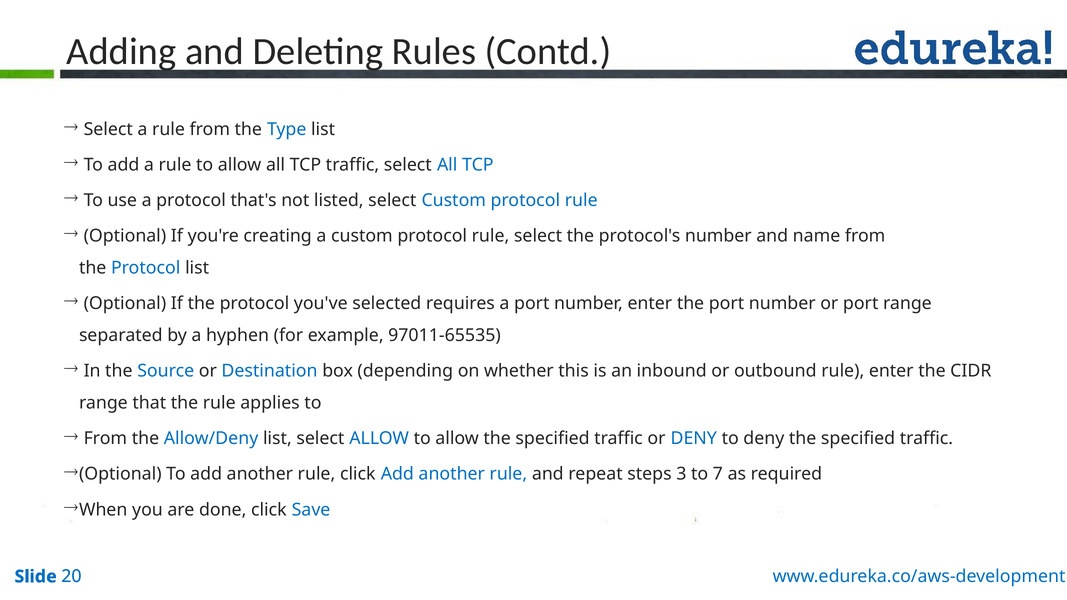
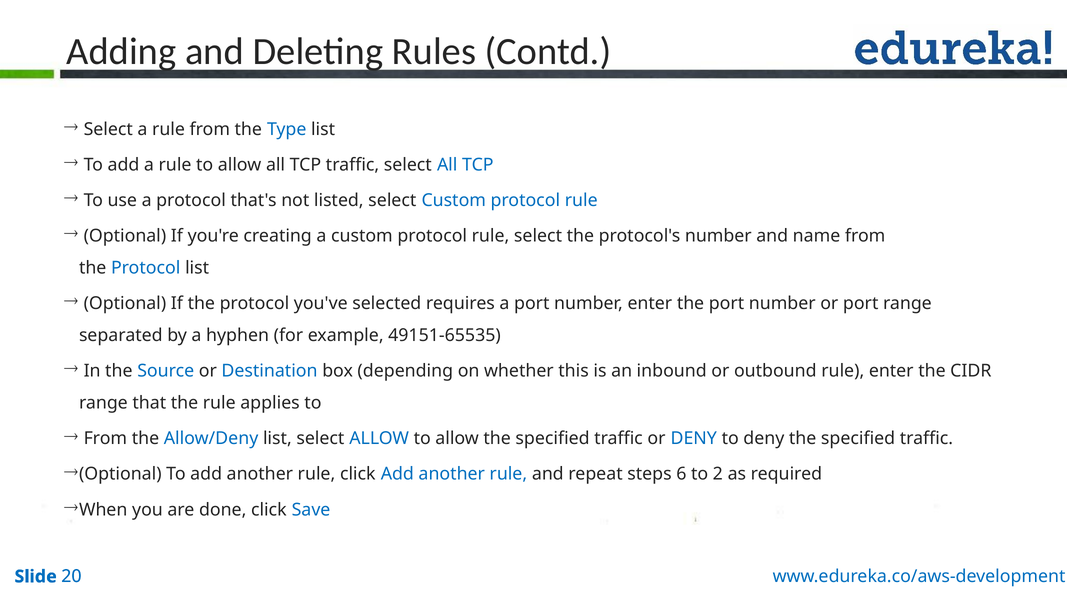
97011-65535: 97011-65535 -> 49151-65535
3: 3 -> 6
7: 7 -> 2
